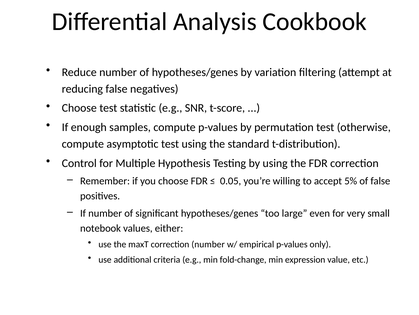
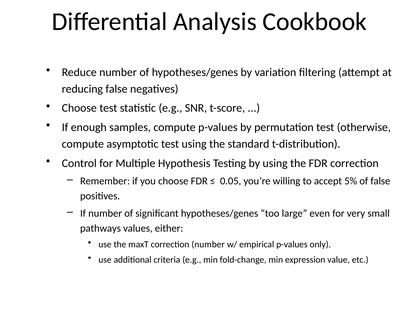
notebook: notebook -> pathways
